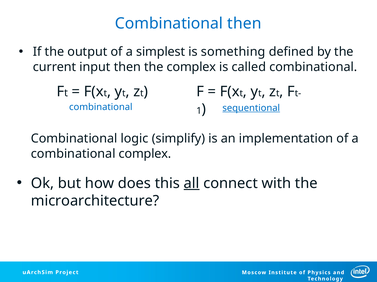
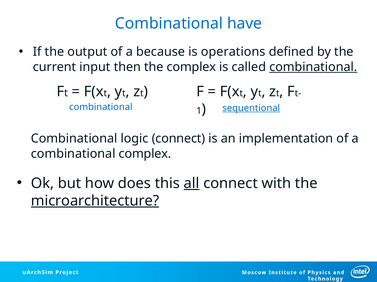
Combinational then: then -> have
simplest: simplest -> because
something: something -> operations
combinational at (313, 67) underline: none -> present
logic simplify: simplify -> connect
microarchitecture underline: none -> present
